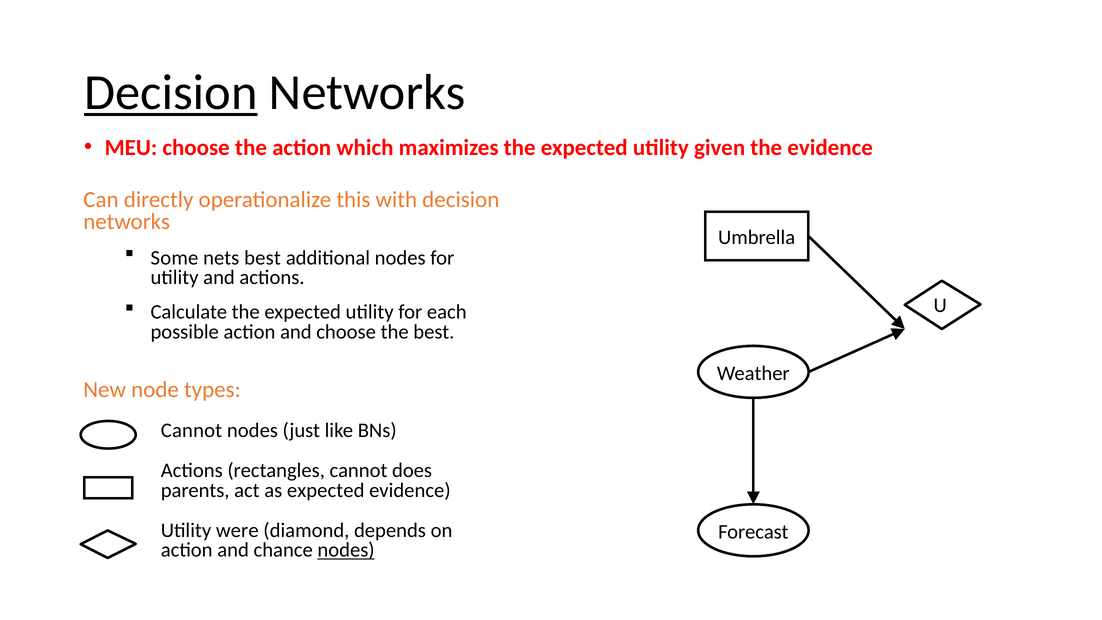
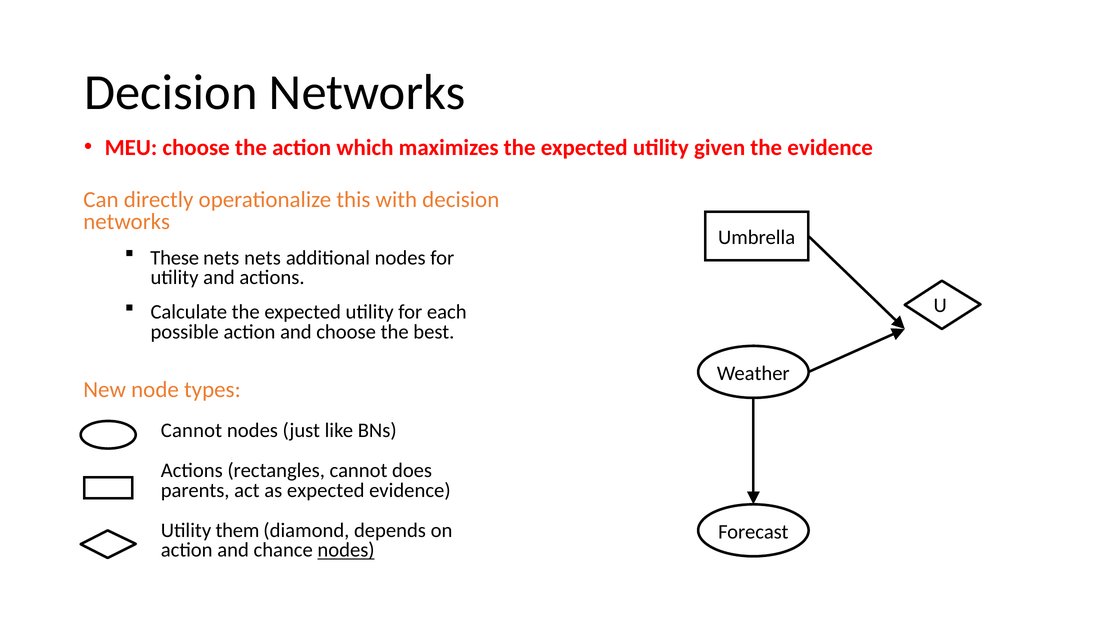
Decision at (171, 93) underline: present -> none
Some: Some -> These
nets best: best -> nets
were: were -> them
